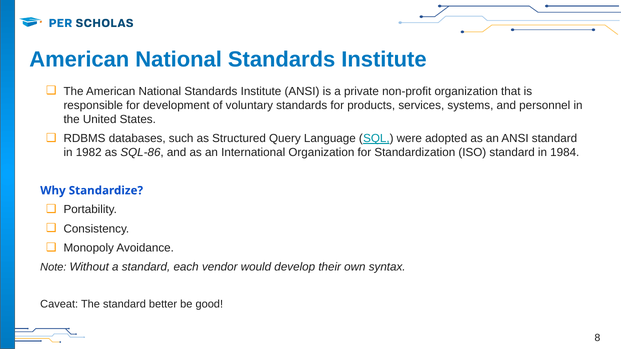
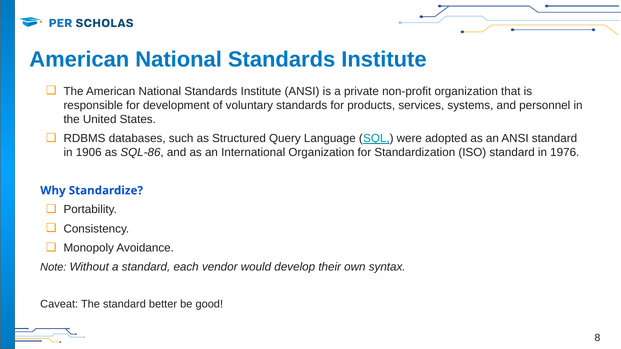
1982: 1982 -> 1906
1984: 1984 -> 1976
